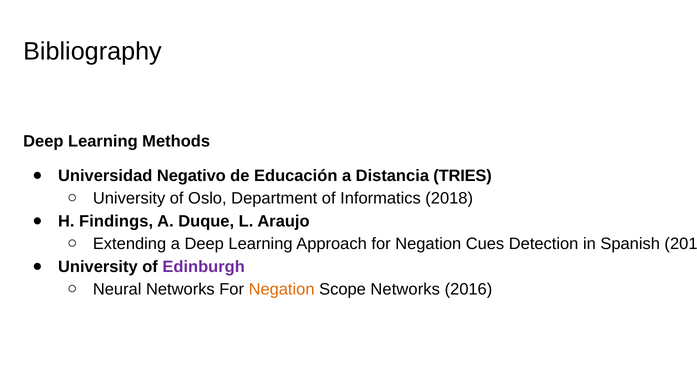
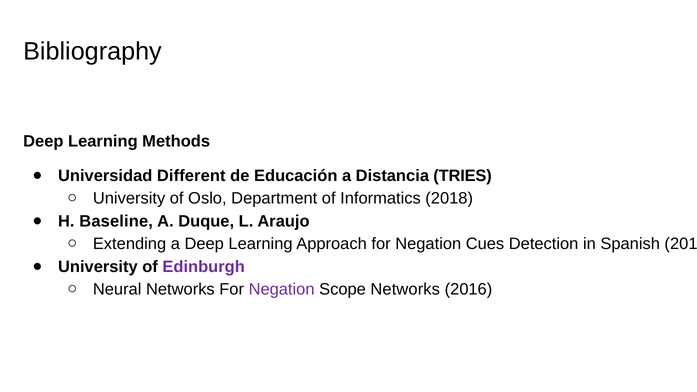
Negativo: Negativo -> Different
Findings: Findings -> Baseline
Negation at (282, 289) colour: orange -> purple
